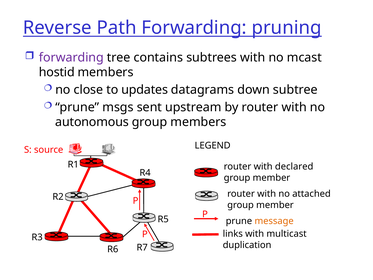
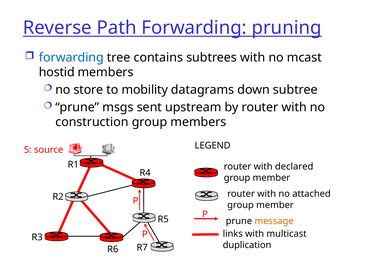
forwarding at (71, 57) colour: purple -> blue
close: close -> store
updates: updates -> mobility
autonomous: autonomous -> construction
